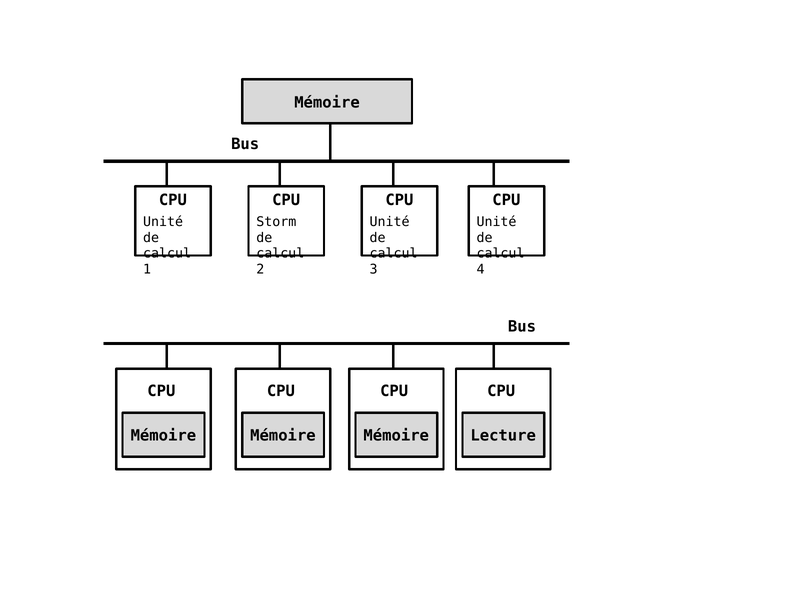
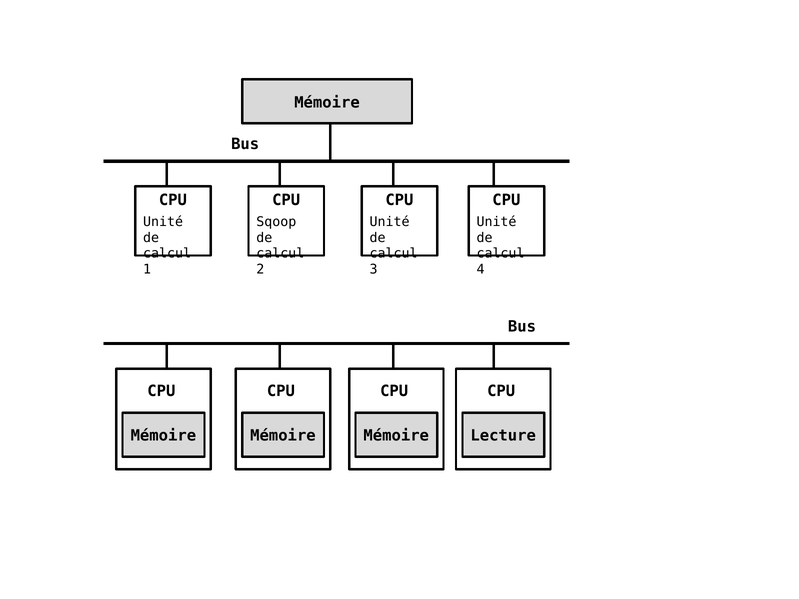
Storm: Storm -> Sqoop
